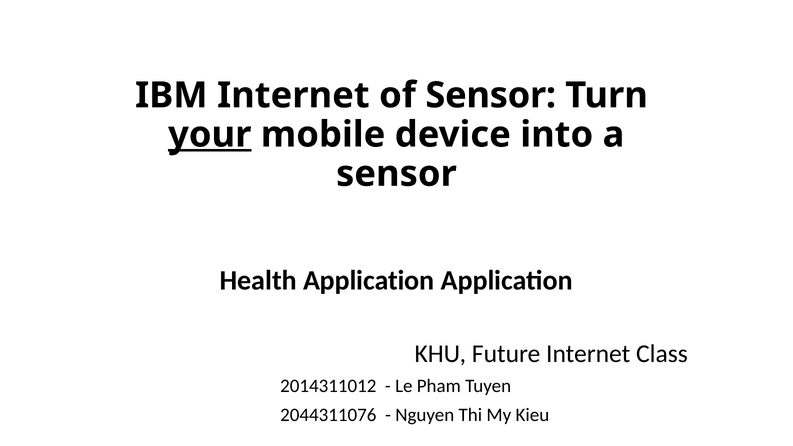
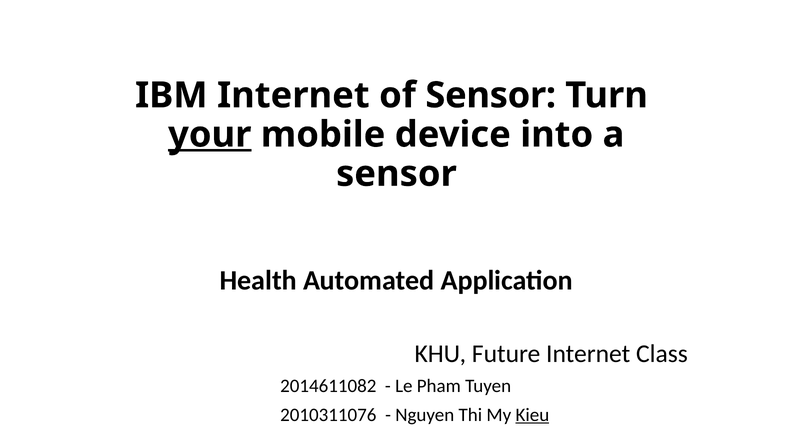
Health Application: Application -> Automated
2014311012: 2014311012 -> 2014611082
2044311076: 2044311076 -> 2010311076
Kieu underline: none -> present
